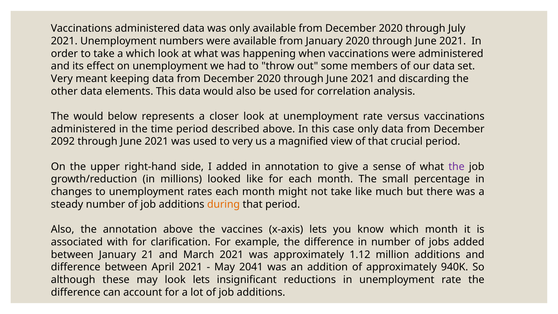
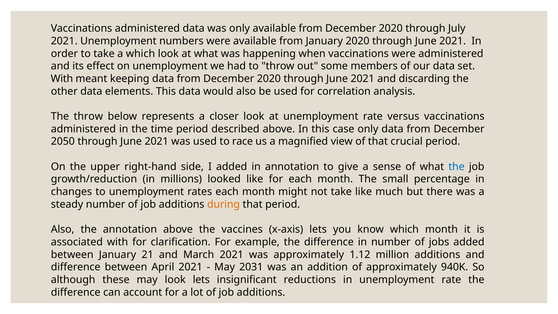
Very at (62, 79): Very -> With
The would: would -> throw
2092: 2092 -> 2050
to very: very -> race
the at (457, 167) colour: purple -> blue
2041: 2041 -> 2031
